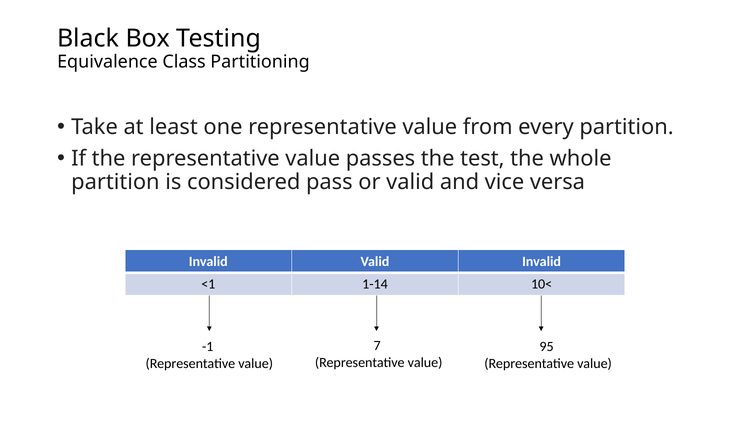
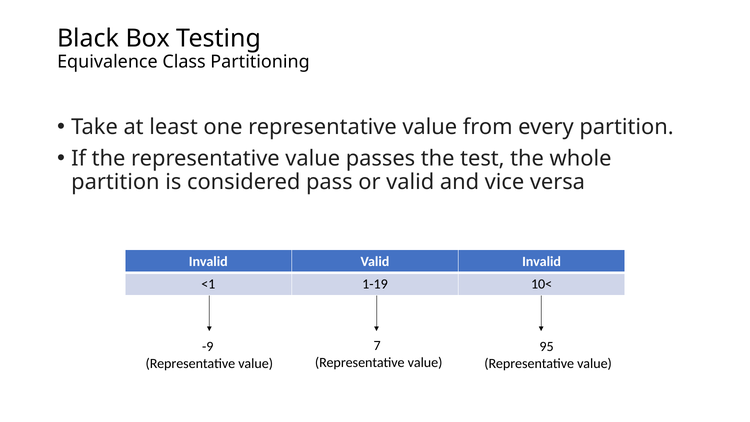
1-14: 1-14 -> 1-19
-1: -1 -> -9
